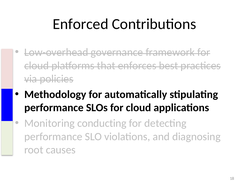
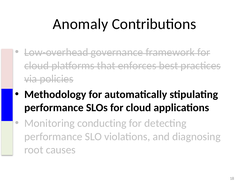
Enforced: Enforced -> Anomaly
